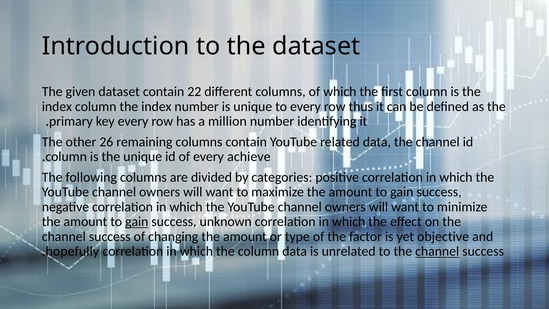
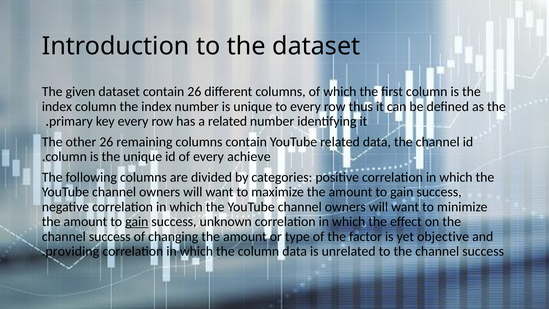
contain 22: 22 -> 26
a million: million -> related
hopefully: hopefully -> providing
channel at (437, 251) underline: present -> none
